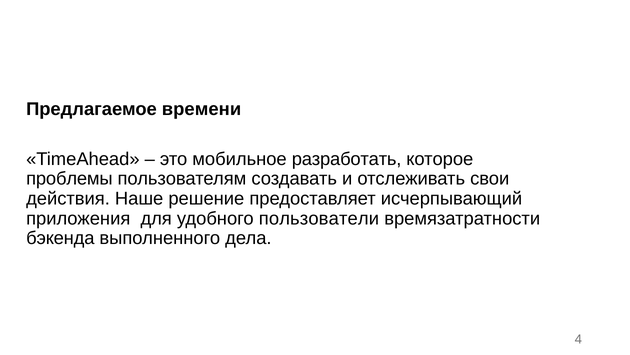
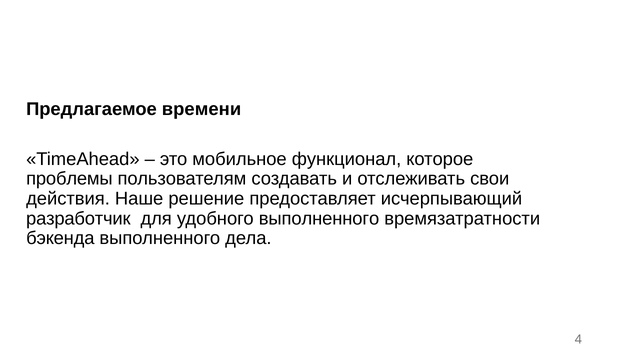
разработать: разработать -> функционал
приложения: приложения -> разработчик
удобного пользователи: пользователи -> выполненного
